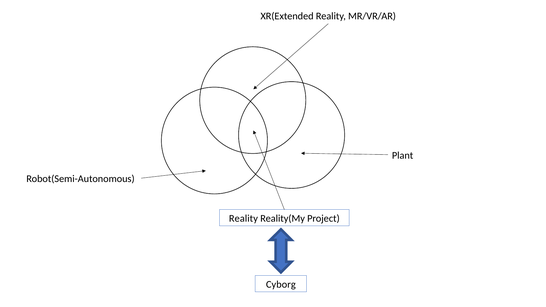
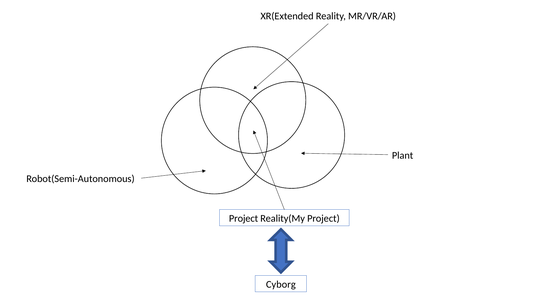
Reality at (243, 219): Reality -> Project
